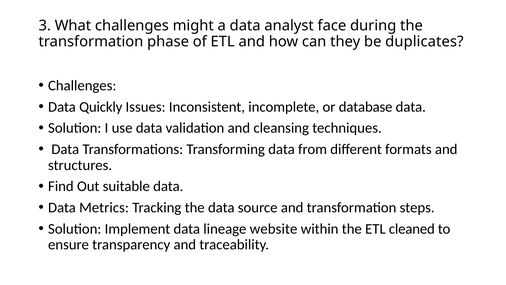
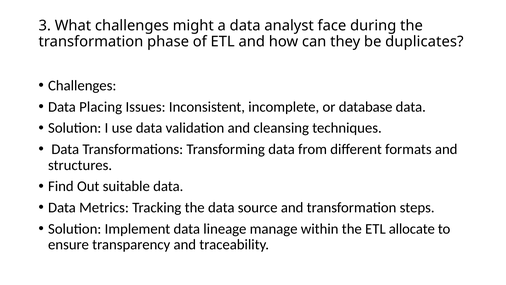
Quickly: Quickly -> Placing
website: website -> manage
cleaned: cleaned -> allocate
